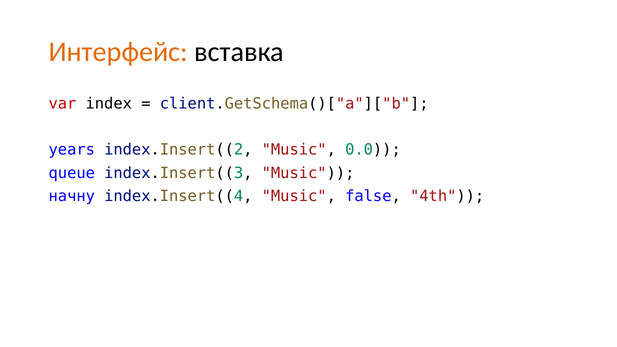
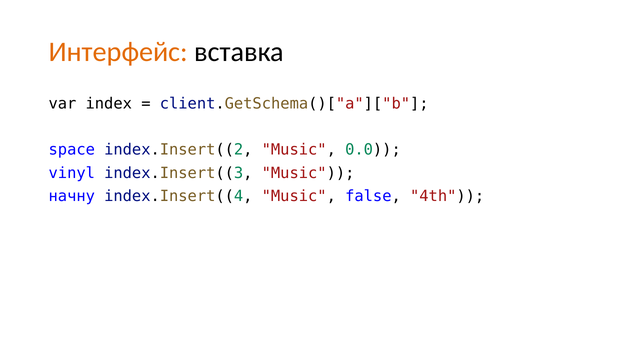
var colour: red -> black
years: years -> space
queue: queue -> vinyl
